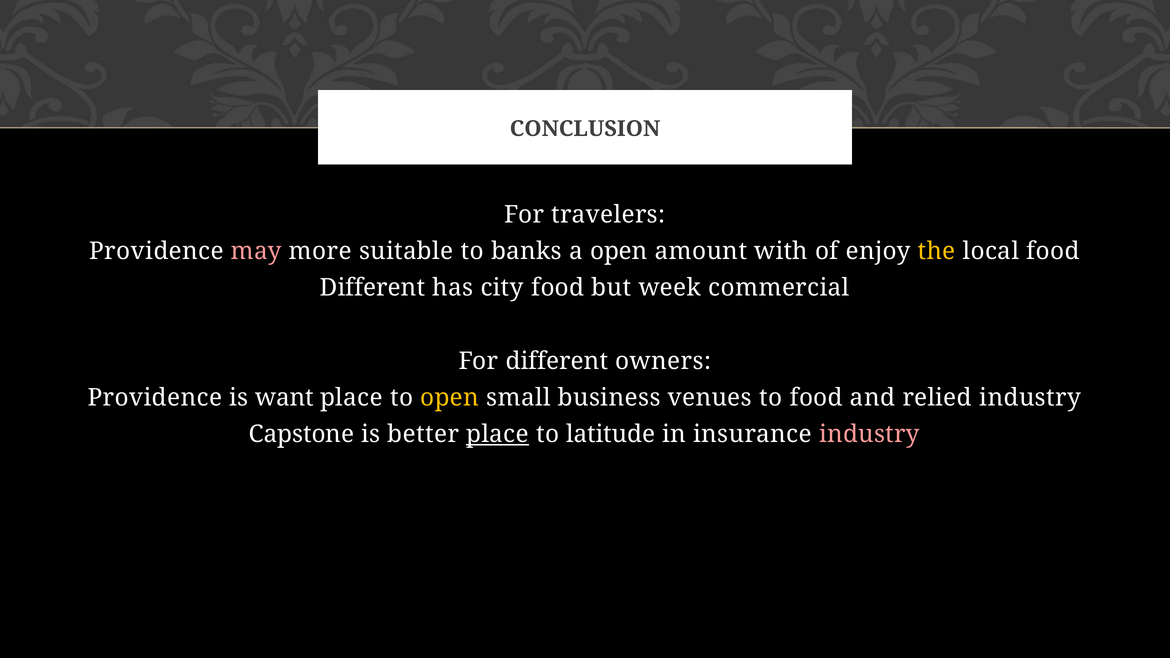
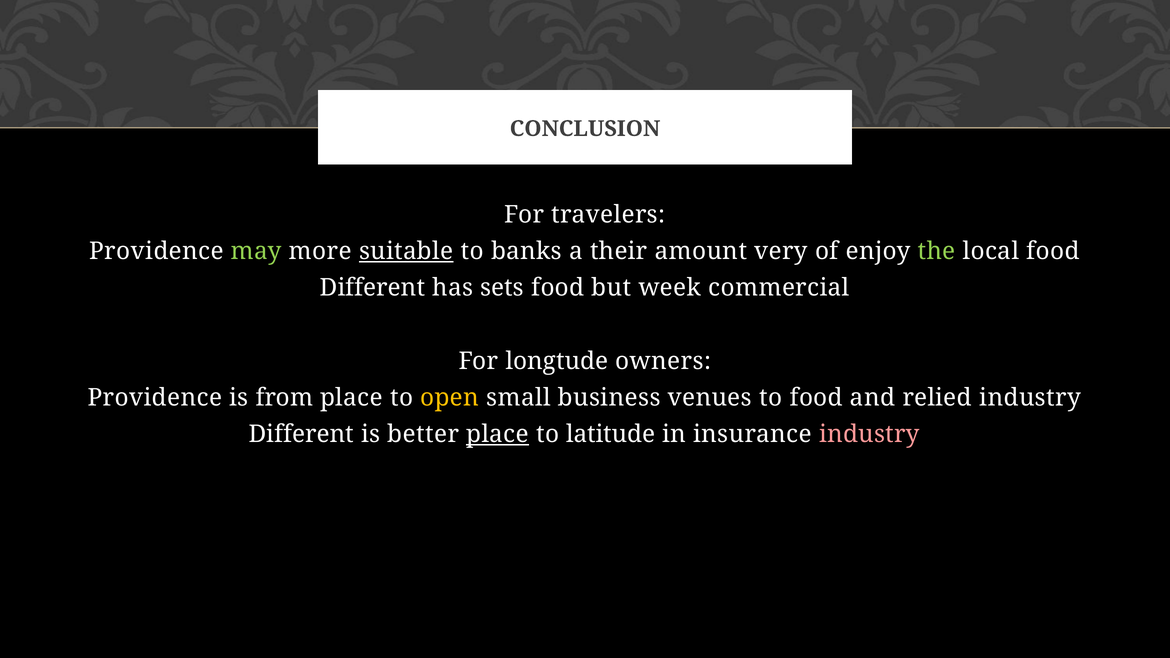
may colour: pink -> light green
suitable underline: none -> present
a open: open -> their
with: with -> very
the colour: yellow -> light green
city: city -> sets
For different: different -> longtude
want: want -> from
Capstone at (301, 434): Capstone -> Different
